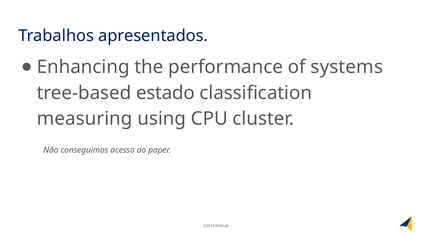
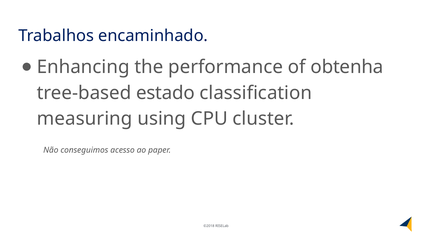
apresentados: apresentados -> encaminhado
systems: systems -> obtenha
